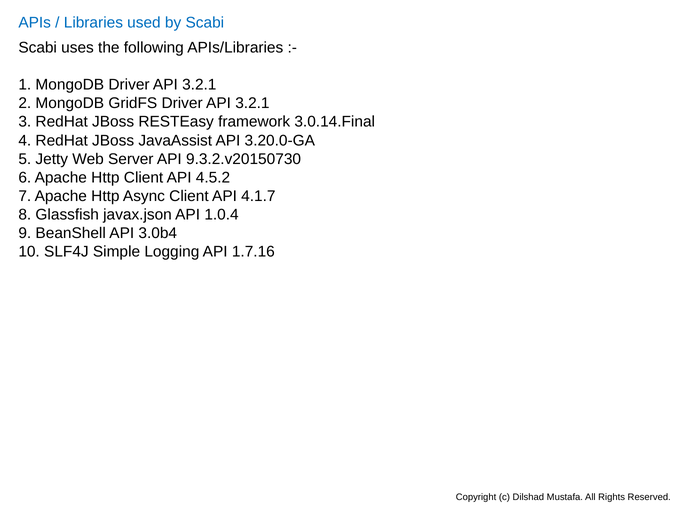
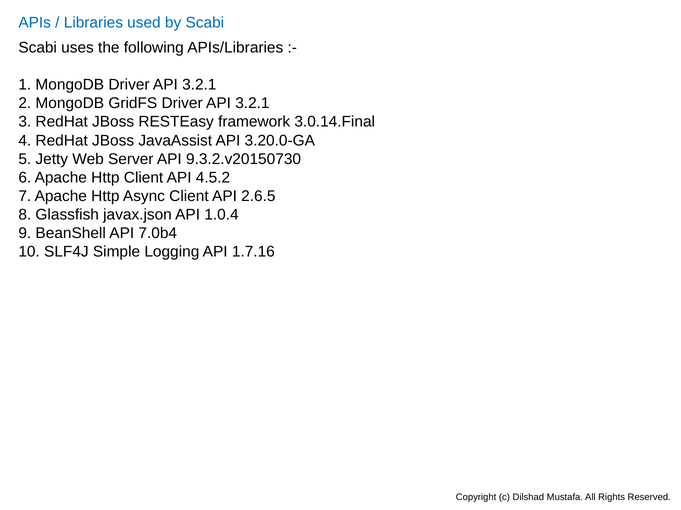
4.1.7: 4.1.7 -> 2.6.5
3.0b4: 3.0b4 -> 7.0b4
